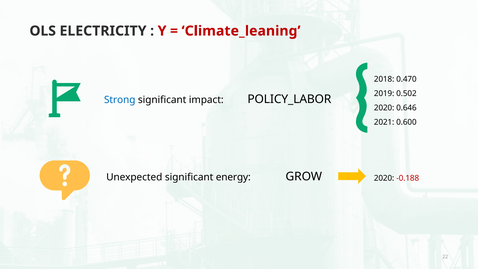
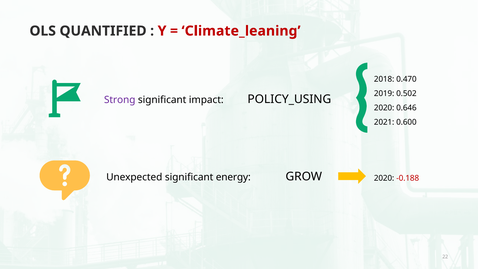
ELECTRICITY: ELECTRICITY -> QUANTIFIED
Strong colour: blue -> purple
POLICY_LABOR: POLICY_LABOR -> POLICY_USING
